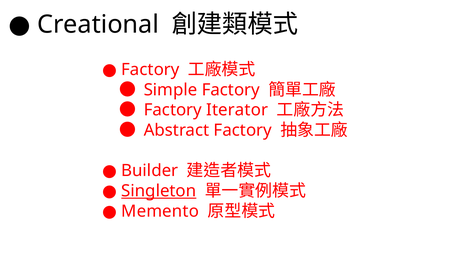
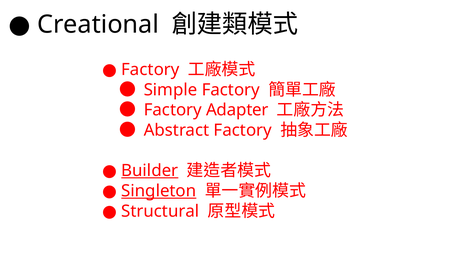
Iterator: Iterator -> Adapter
Builder underline: none -> present
Memento: Memento -> Structural
